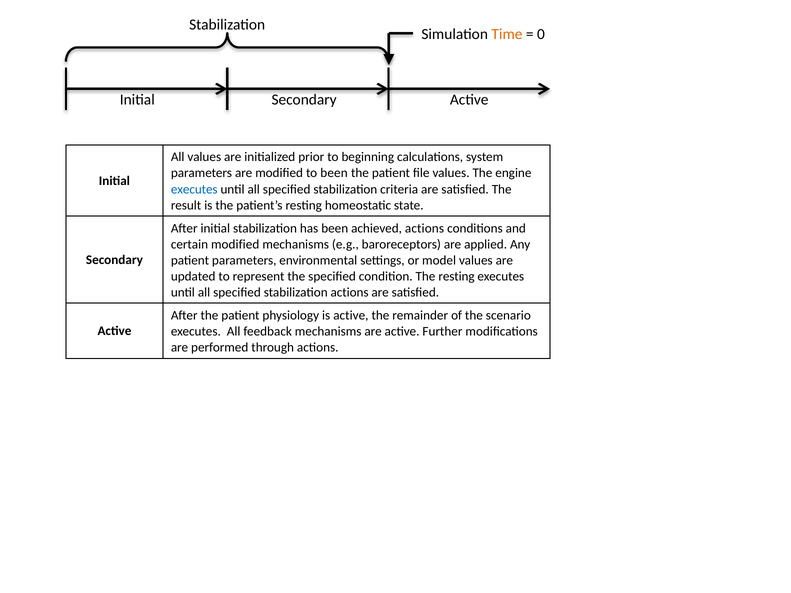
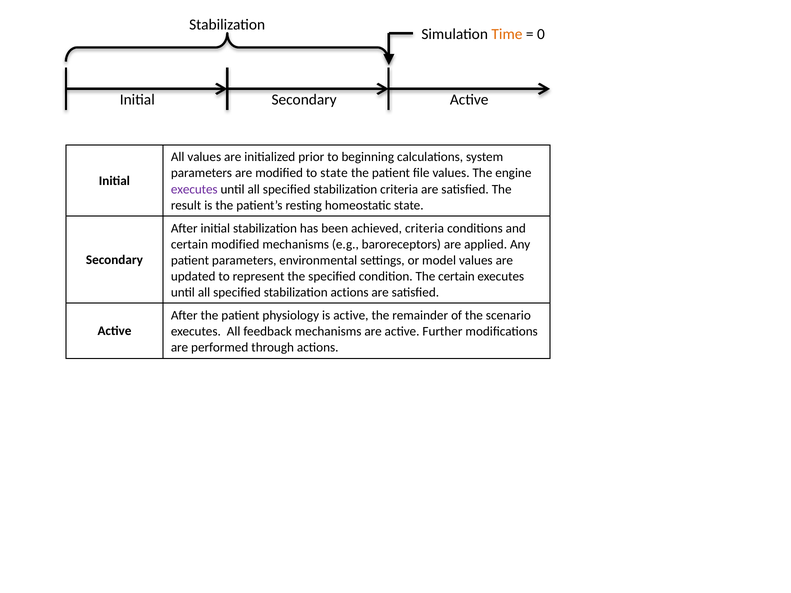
to been: been -> state
executes at (194, 189) colour: blue -> purple
achieved actions: actions -> criteria
The resting: resting -> certain
